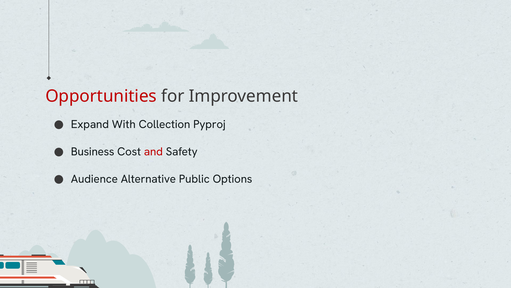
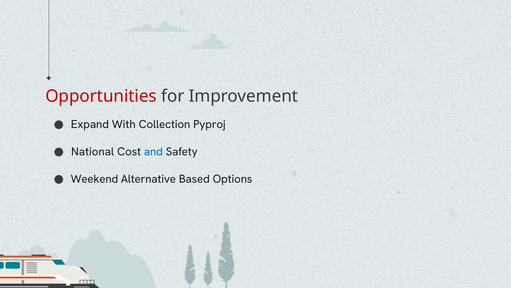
Business: Business -> National
and colour: red -> blue
Audience: Audience -> Weekend
Public: Public -> Based
